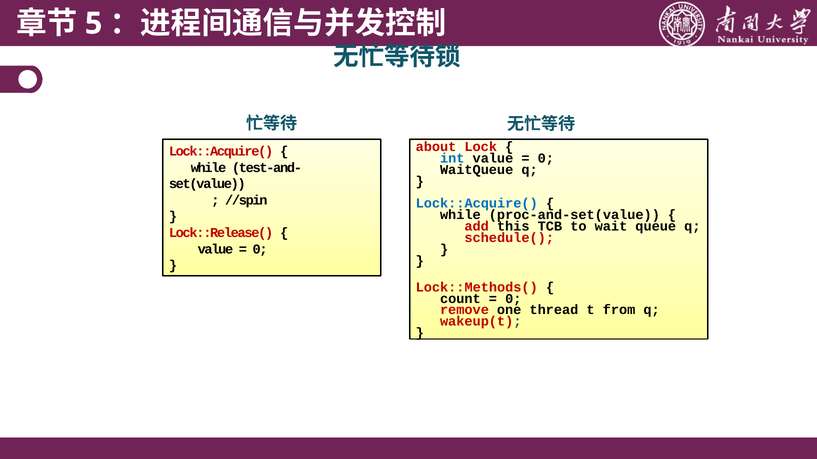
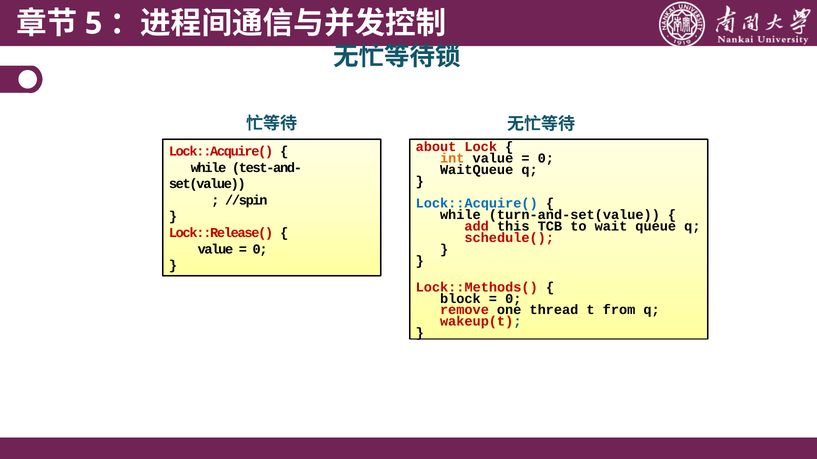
int colour: blue -> orange
proc-and-set(value: proc-and-set(value -> turn-and-set(value
count: count -> block
